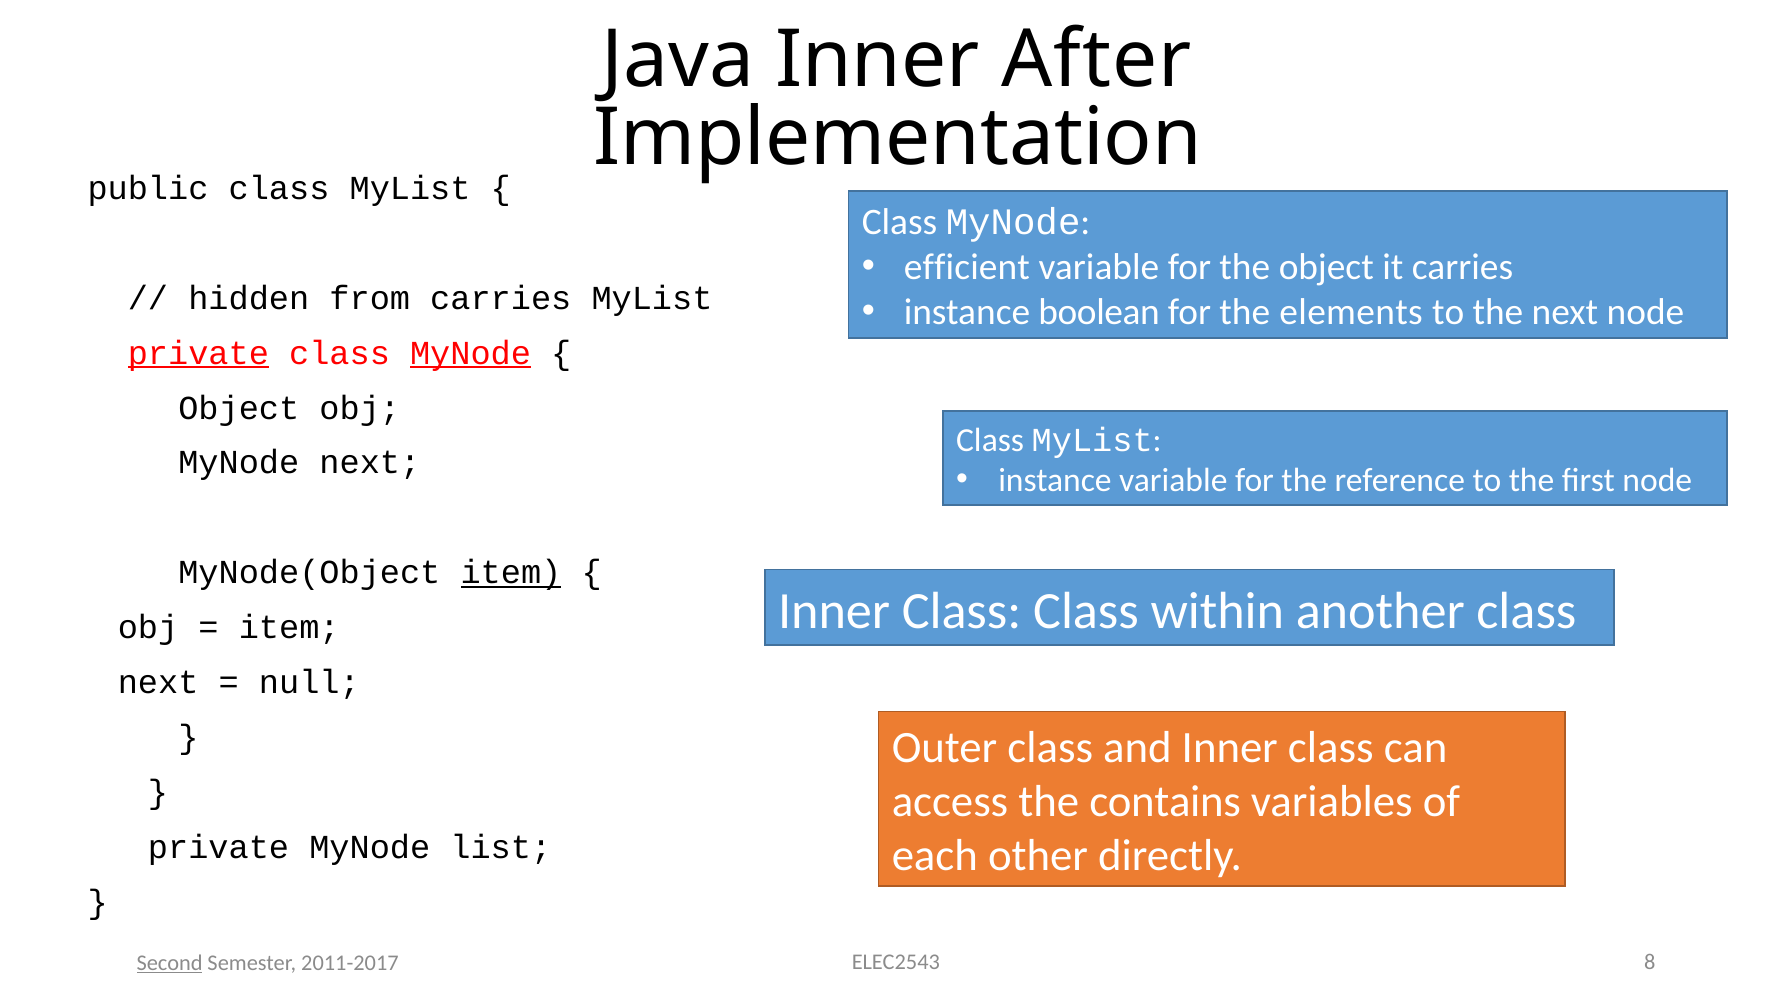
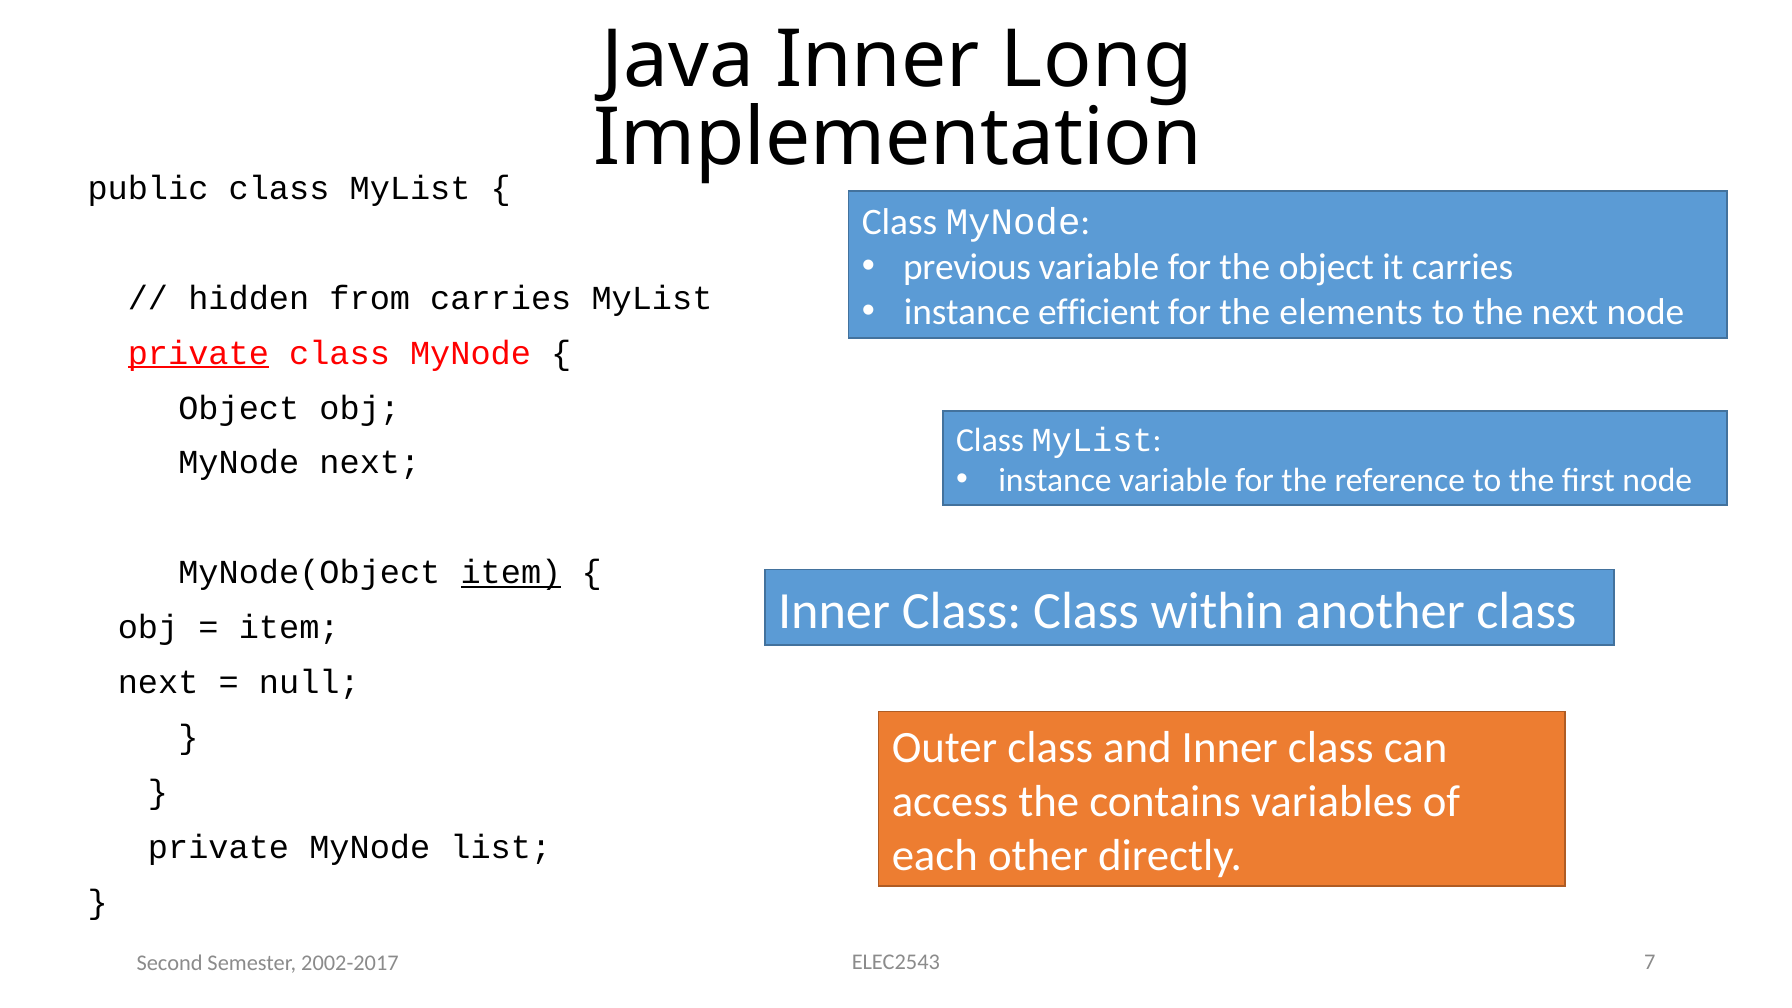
After: After -> Long
efficient: efficient -> previous
boolean: boolean -> efficient
MyNode at (471, 353) underline: present -> none
8: 8 -> 7
Second underline: present -> none
2011-2017: 2011-2017 -> 2002-2017
